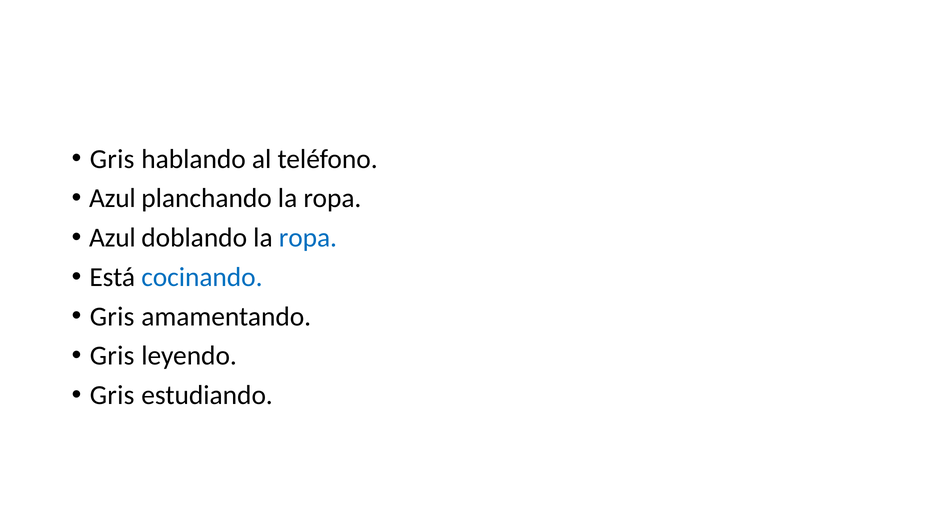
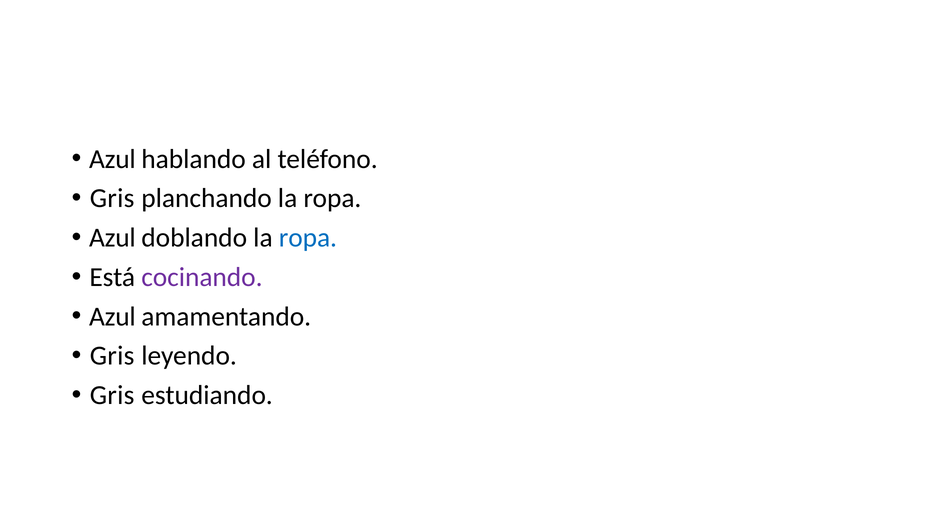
Gris at (112, 159): Gris -> Azul
Azul at (112, 198): Azul -> Gris
cocinando colour: blue -> purple
Gris at (112, 317): Gris -> Azul
